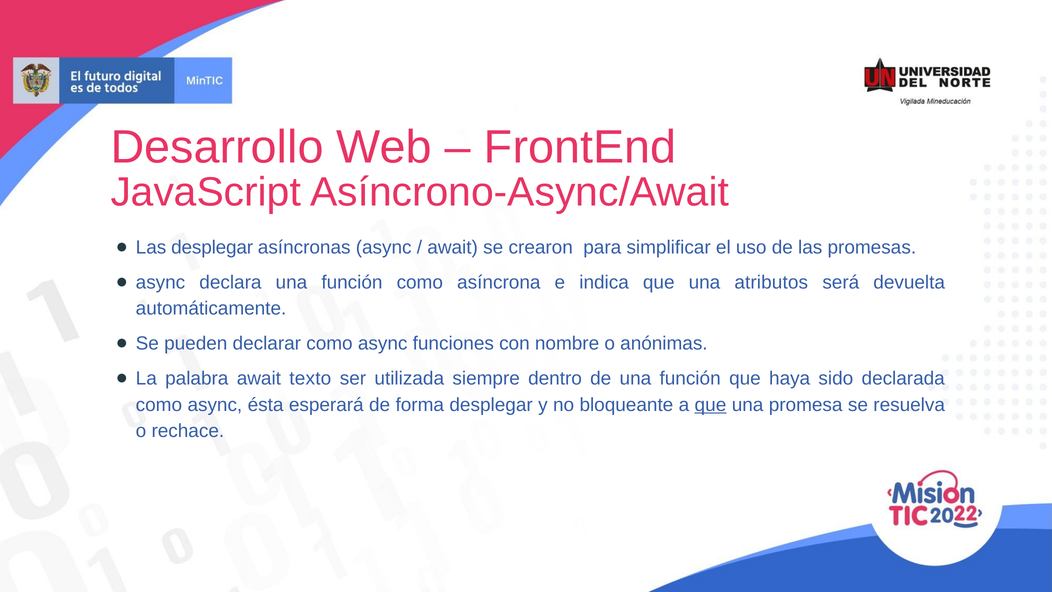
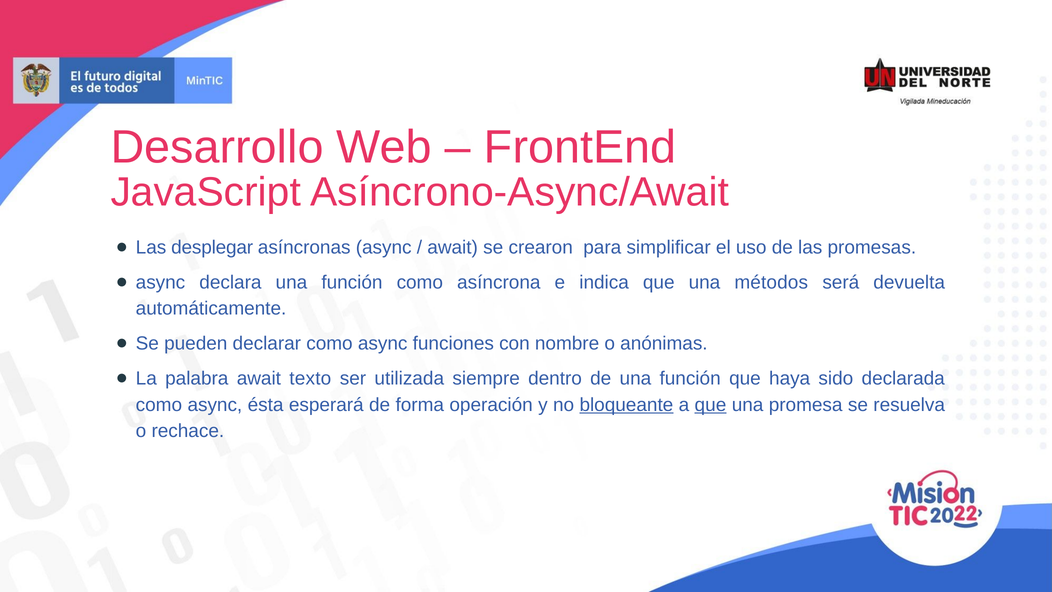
atributos: atributos -> métodos
forma desplegar: desplegar -> operación
bloqueante underline: none -> present
